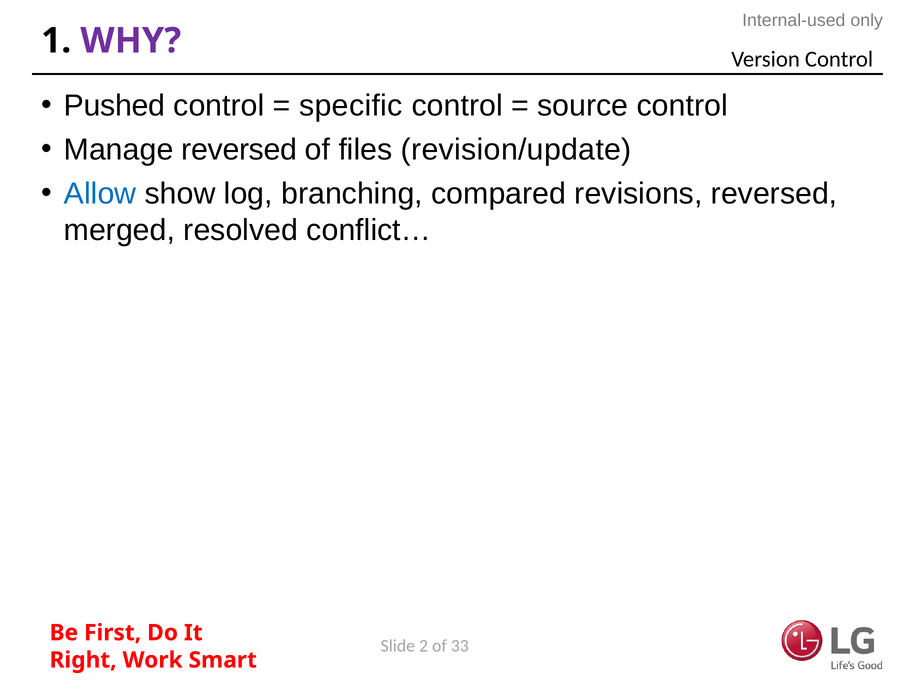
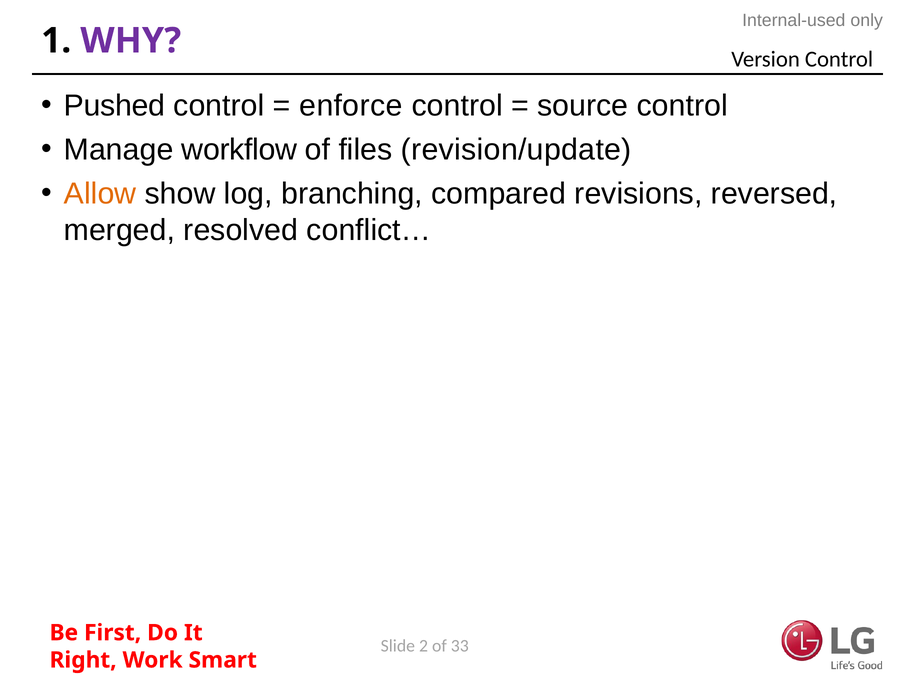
specific: specific -> enforce
Manage reversed: reversed -> workflow
Allow colour: blue -> orange
